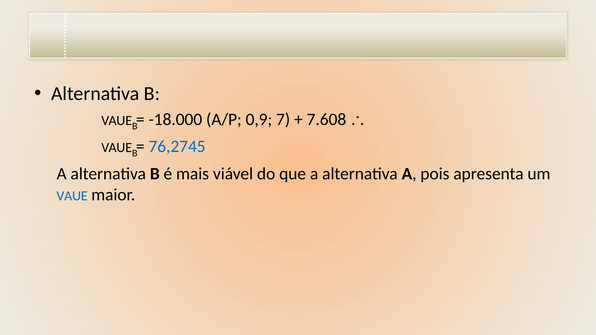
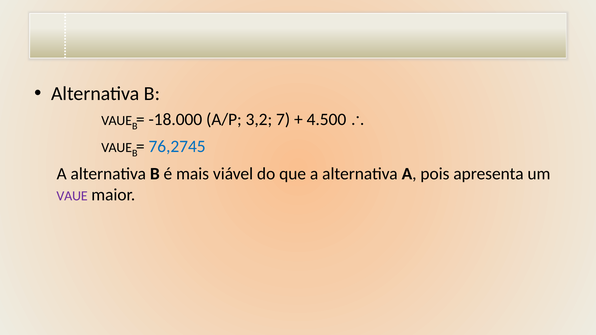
0,9: 0,9 -> 3,2
7.608: 7.608 -> 4.500
VAUE at (72, 196) colour: blue -> purple
